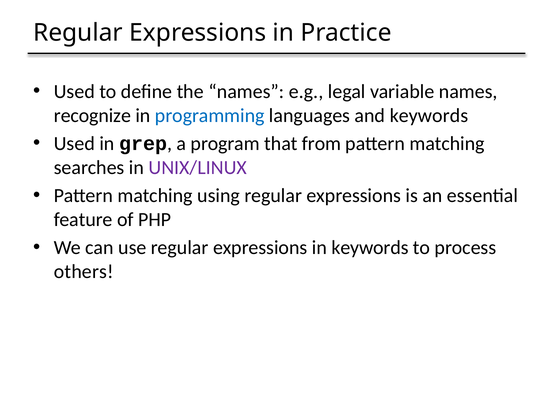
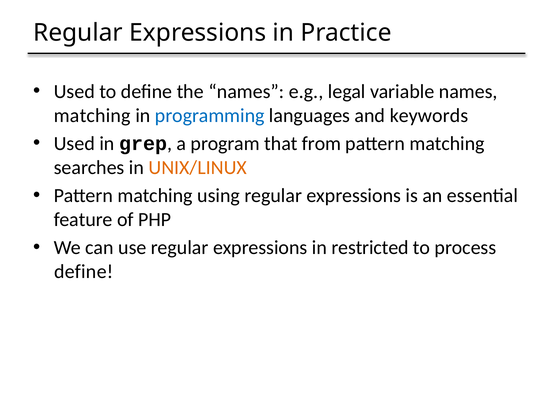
recognize at (92, 115): recognize -> matching
UNIX/LINUX colour: purple -> orange
in keywords: keywords -> restricted
others at (84, 271): others -> define
